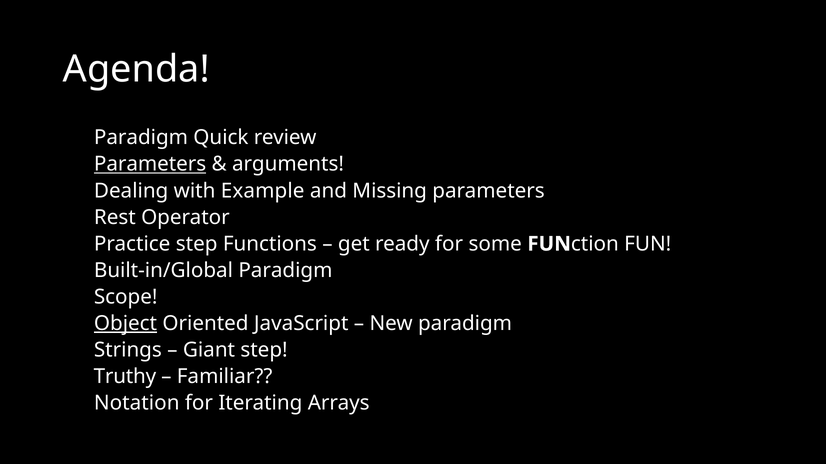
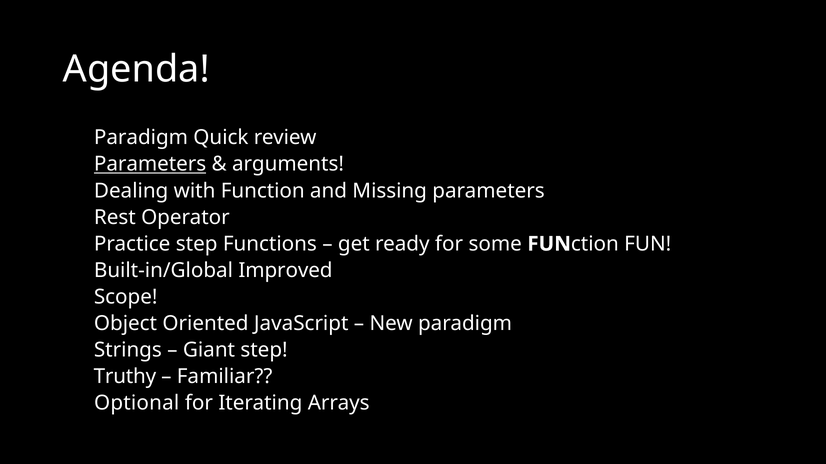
Example: Example -> Function
Built-in/Global Paradigm: Paradigm -> Improved
Object underline: present -> none
Notation: Notation -> Optional
